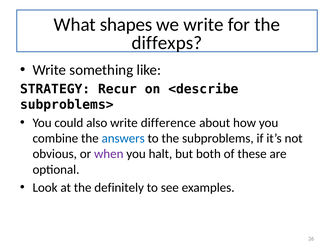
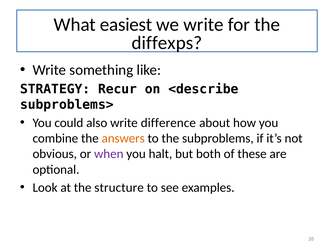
shapes: shapes -> easiest
answers colour: blue -> orange
definitely: definitely -> structure
